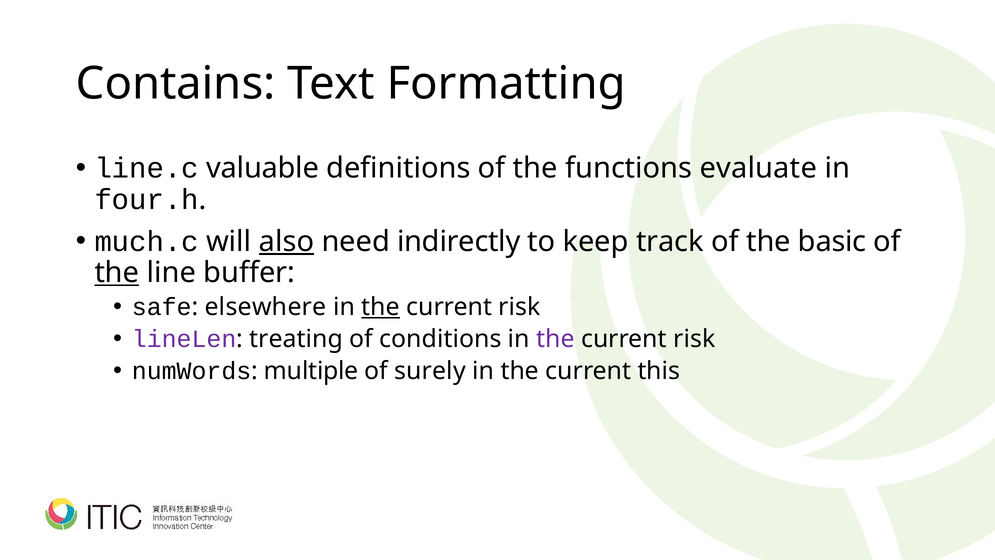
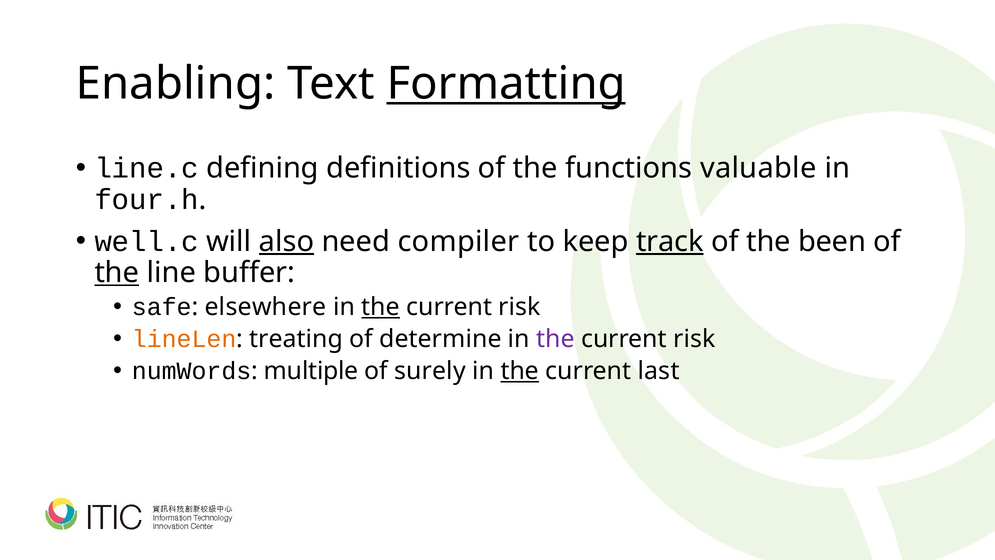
Contains: Contains -> Enabling
Formatting underline: none -> present
valuable: valuable -> defining
evaluate: evaluate -> valuable
much.c: much.c -> well.c
indirectly: indirectly -> compiler
track underline: none -> present
basic: basic -> been
lineLen colour: purple -> orange
conditions: conditions -> determine
the at (520, 371) underline: none -> present
this: this -> last
